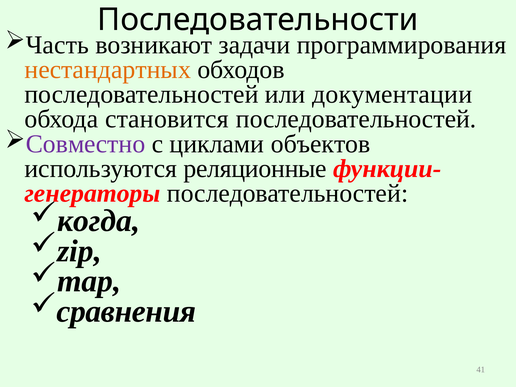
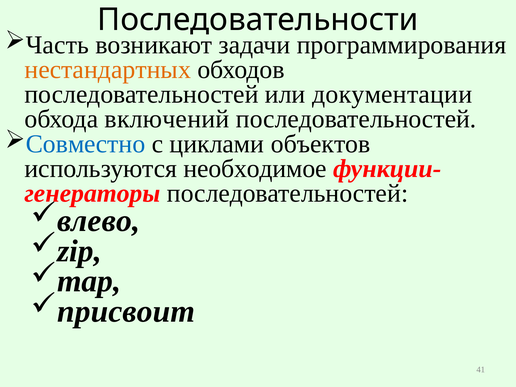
становится: становится -> включений
Совместно colour: purple -> blue
реляционные: реляционные -> необходимое
когда: когда -> влево
сравнения: сравнения -> присвоит
